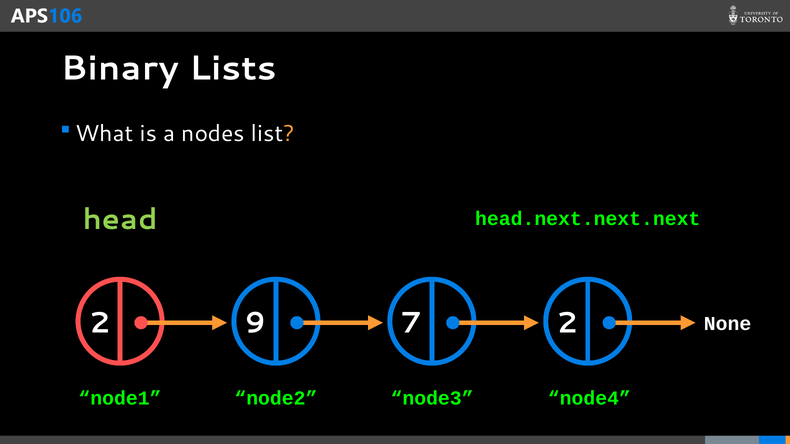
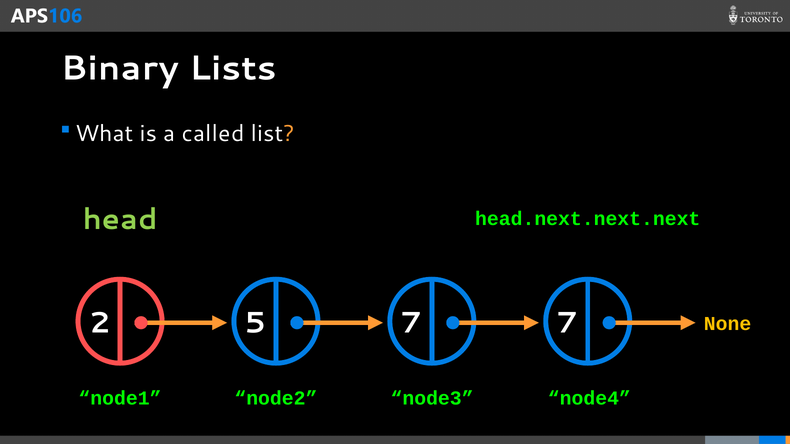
nodes: nodes -> called
9: 9 -> 5
7 2: 2 -> 7
None colour: white -> yellow
